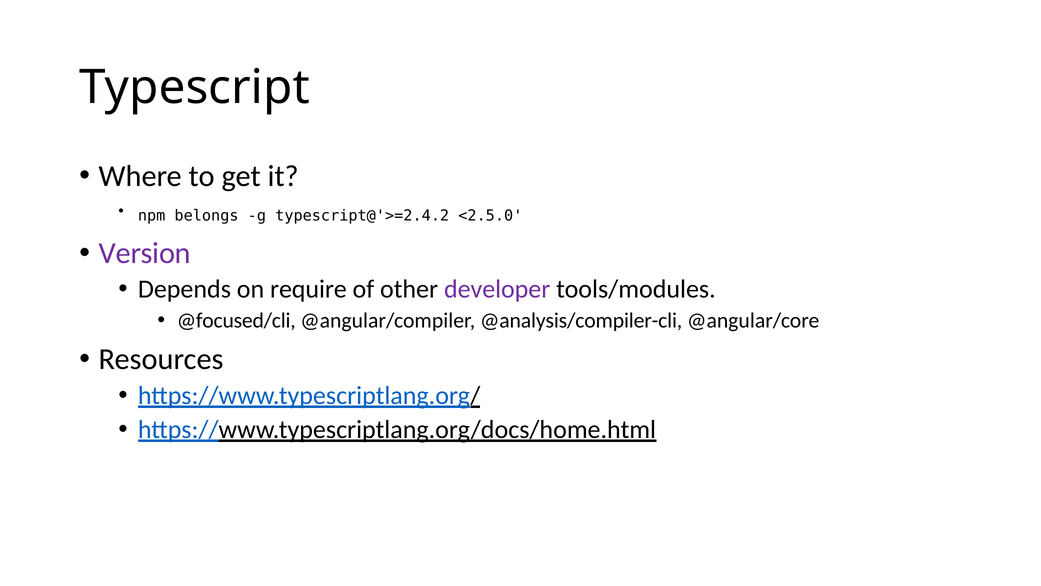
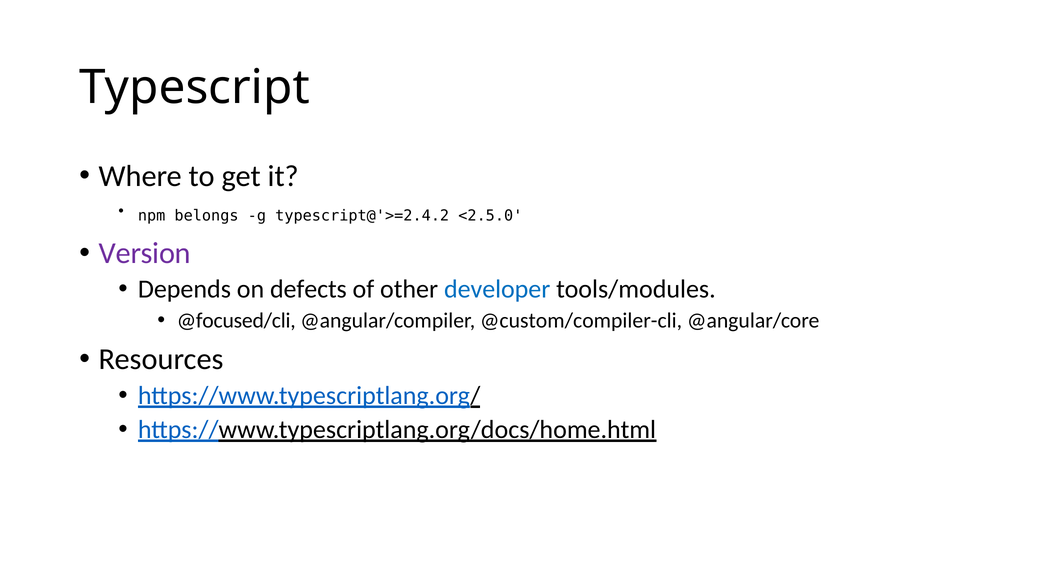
require: require -> defects
developer colour: purple -> blue
@analysis/compiler-cli: @analysis/compiler-cli -> @custom/compiler-cli
